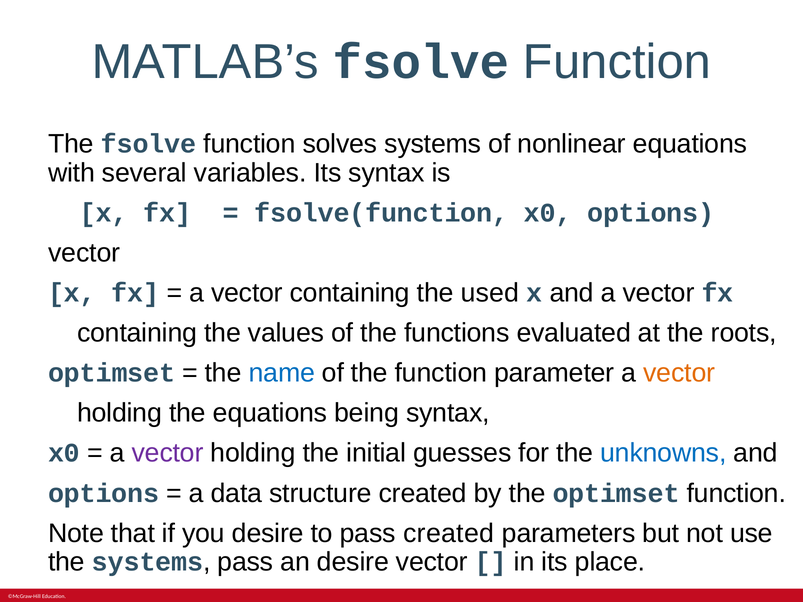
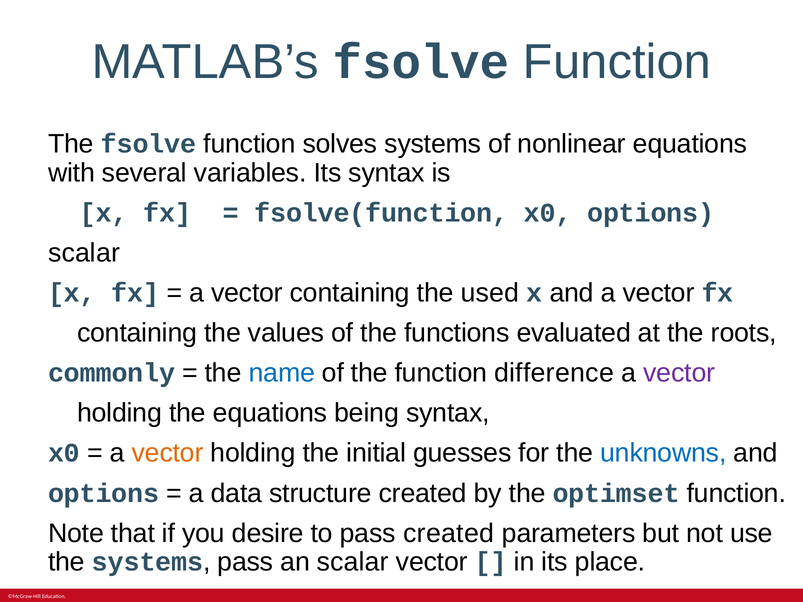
vector at (84, 253): vector -> scalar
optimset at (112, 373): optimset -> commonly
parameter: parameter -> difference
vector at (679, 373) colour: orange -> purple
vector at (168, 453) colour: purple -> orange
an desire: desire -> scalar
